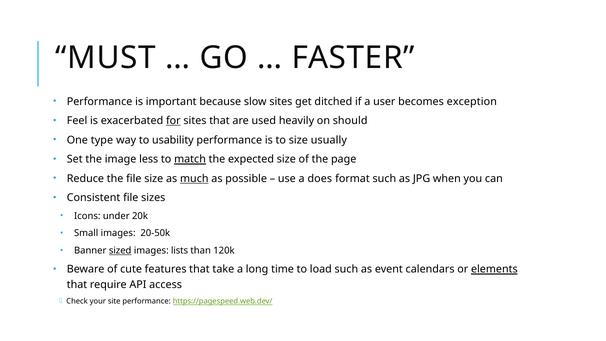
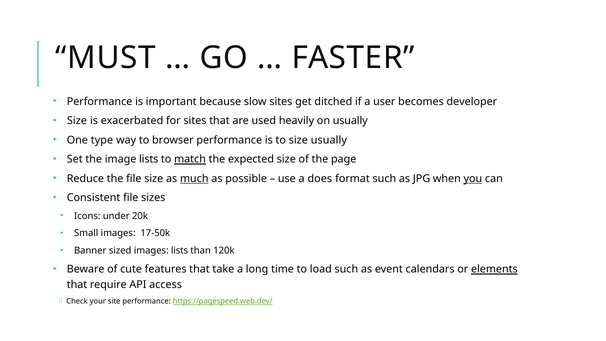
exception: exception -> developer
Feel at (77, 121): Feel -> Size
for underline: present -> none
on should: should -> usually
usability: usability -> browser
image less: less -> lists
you underline: none -> present
20-50k: 20-50k -> 17-50k
sized underline: present -> none
